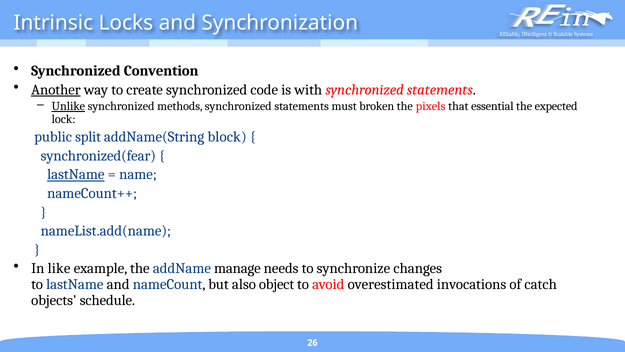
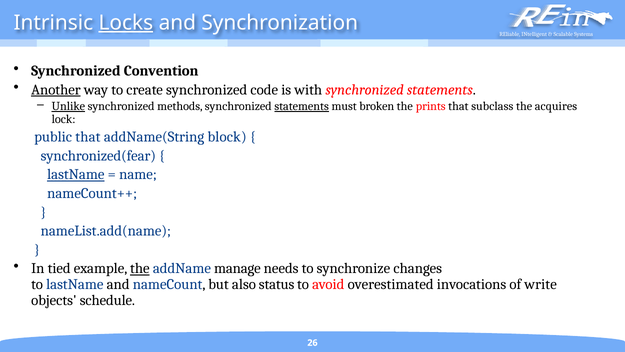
Locks underline: none -> present
statements at (302, 106) underline: none -> present
pixels: pixels -> prints
essential: essential -> subclass
expected: expected -> acquires
public split: split -> that
like: like -> tied
the at (140, 268) underline: none -> present
object: object -> status
catch: catch -> write
